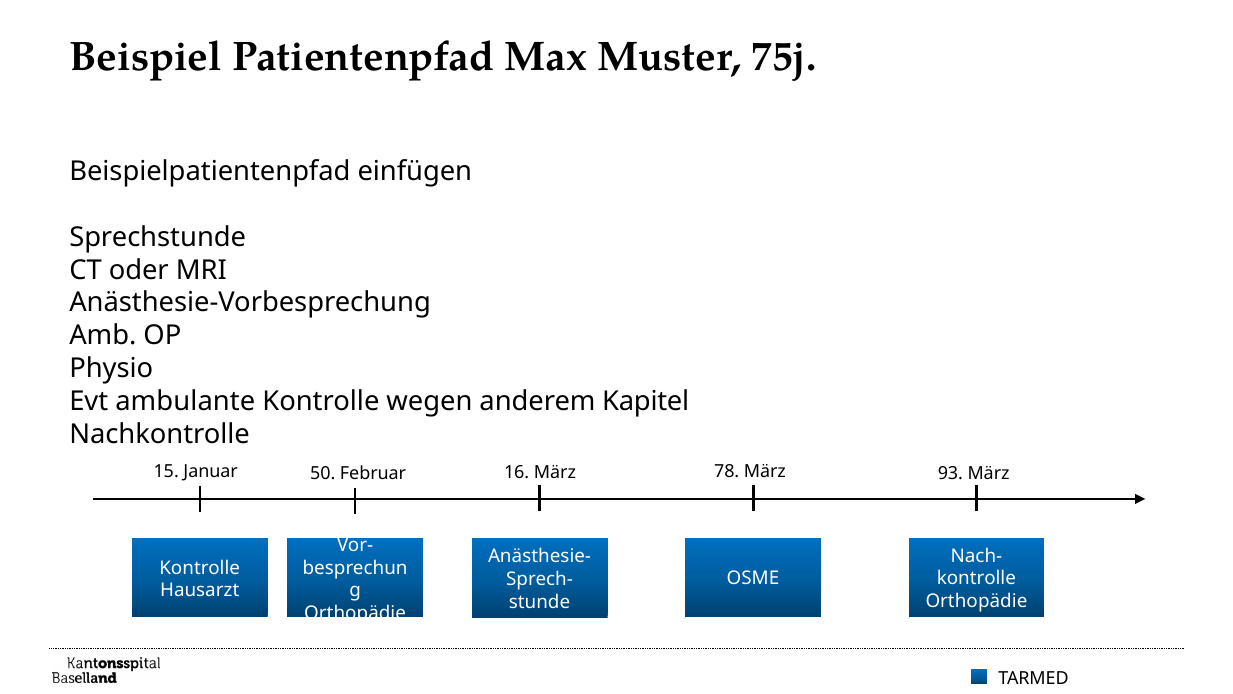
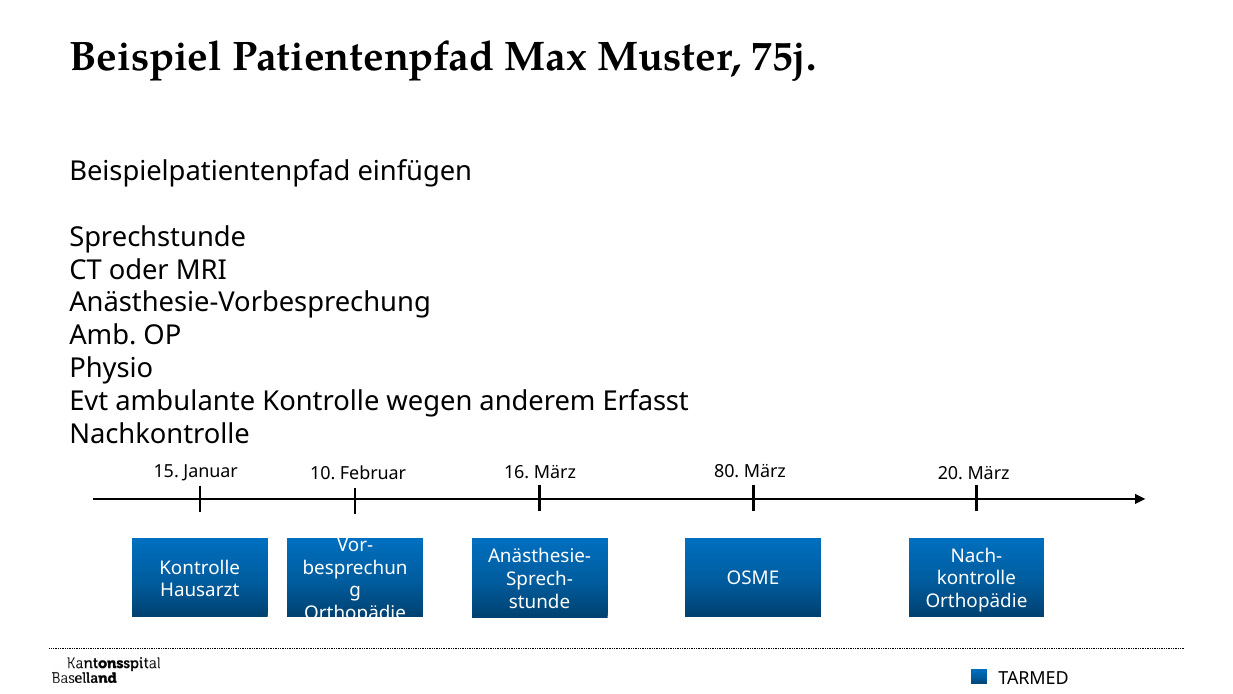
Kapitel: Kapitel -> Erfasst
50: 50 -> 10
78: 78 -> 80
93: 93 -> 20
